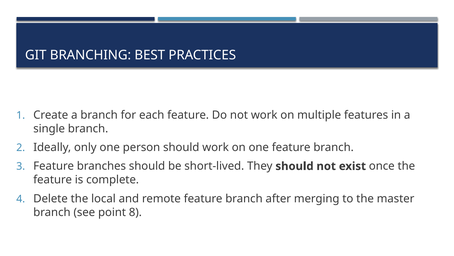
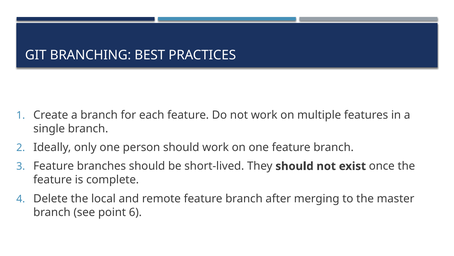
8: 8 -> 6
